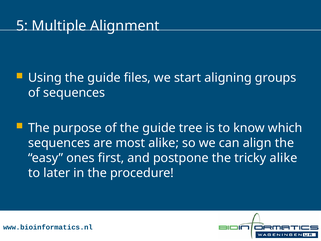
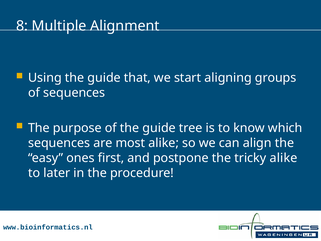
5: 5 -> 8
files: files -> that
